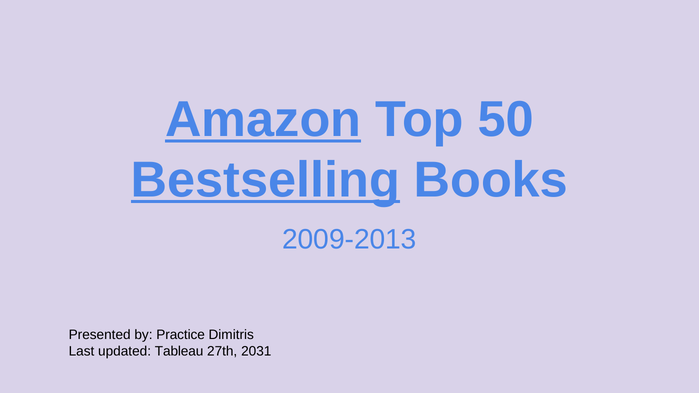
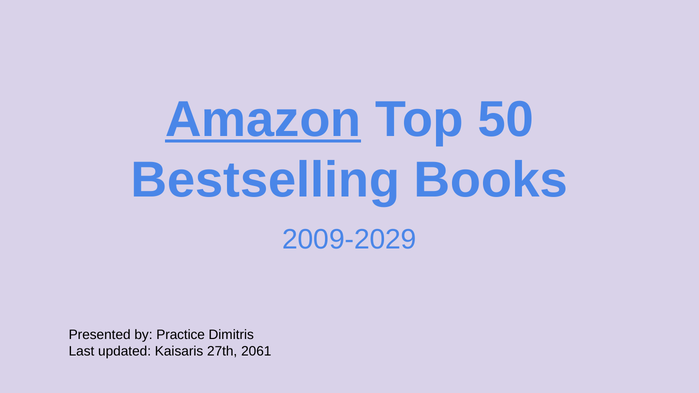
Bestselling underline: present -> none
2009-2013: 2009-2013 -> 2009-2029
Tableau: Tableau -> Kaisaris
2031: 2031 -> 2061
